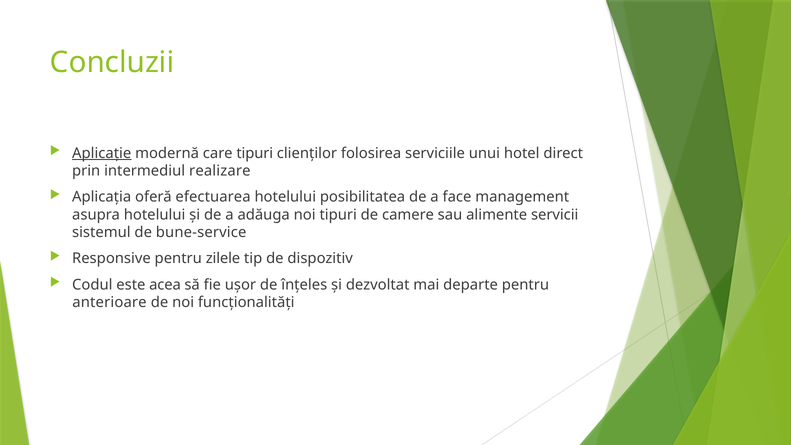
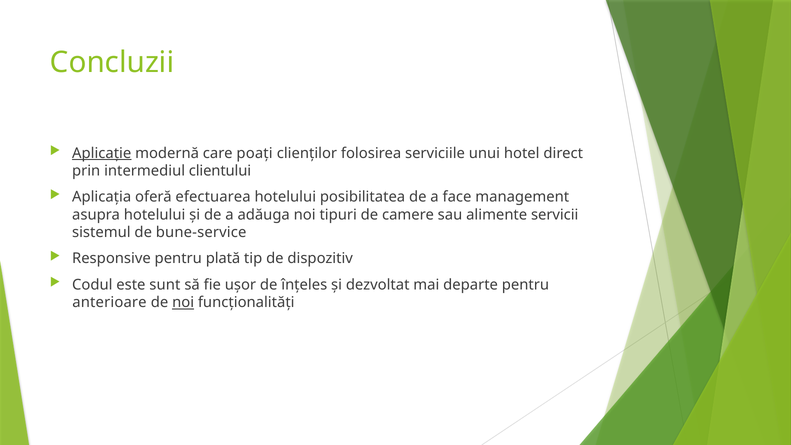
care tipuri: tipuri -> poați
realizare: realizare -> clientului
zilele: zilele -> plată
acea: acea -> sunt
noi at (183, 302) underline: none -> present
